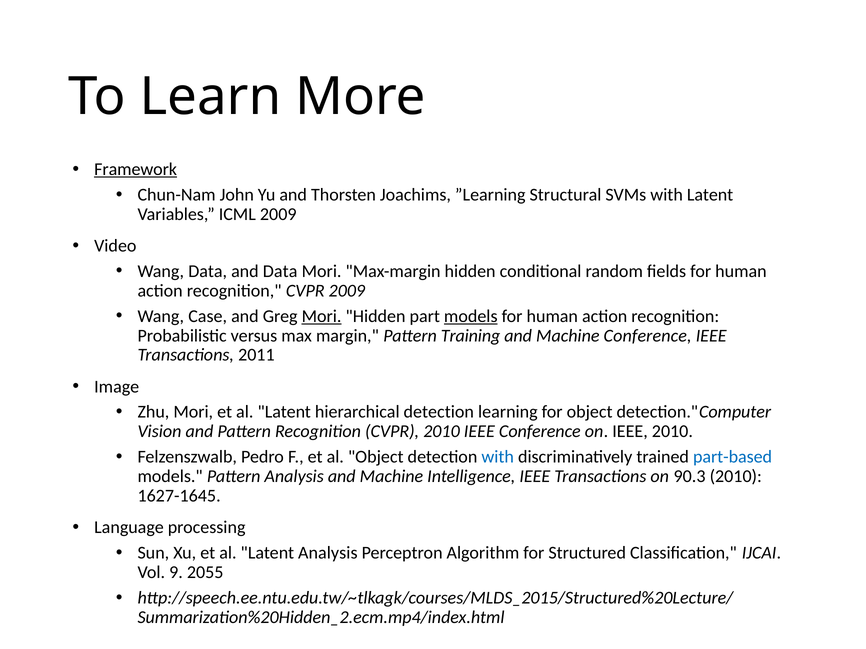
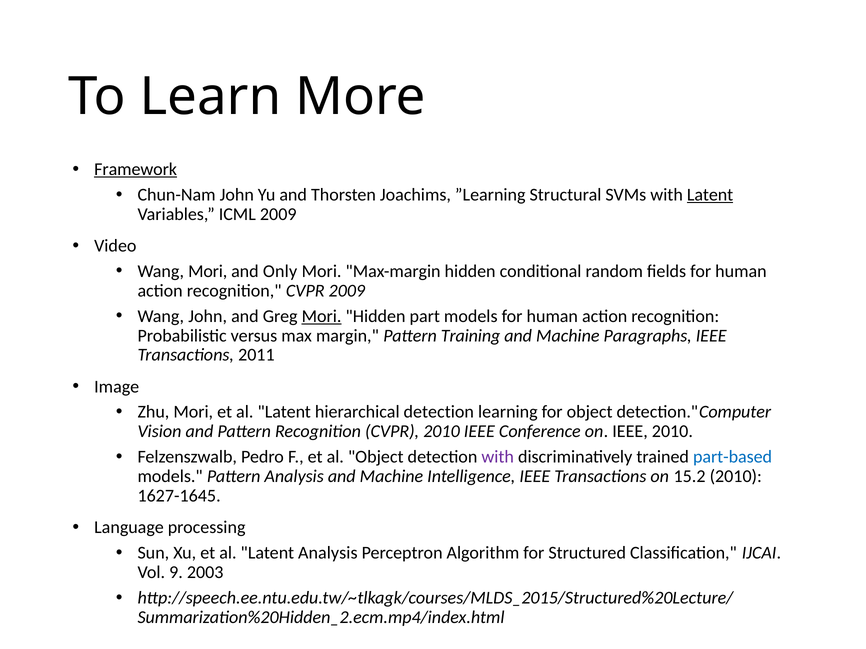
Latent at (710, 195) underline: none -> present
Wang Data: Data -> Mori
and Data: Data -> Only
Wang Case: Case -> John
models at (471, 316) underline: present -> none
Machine Conference: Conference -> Paragraphs
with at (498, 457) colour: blue -> purple
90.3: 90.3 -> 15.2
2055: 2055 -> 2003
